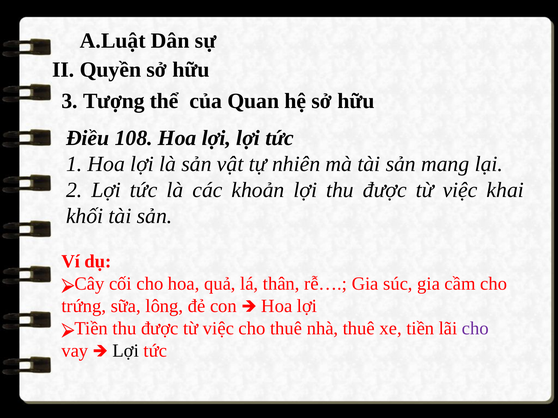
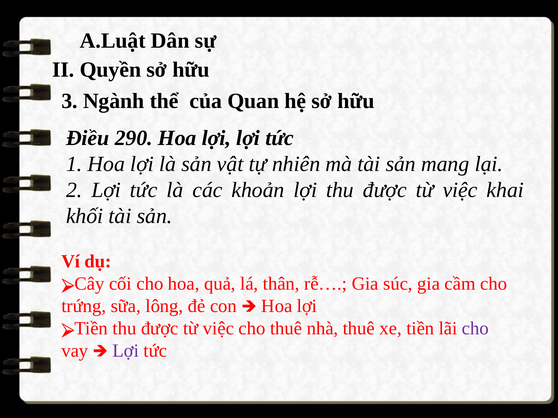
Tượng: Tượng -> Ngành
108: 108 -> 290
Lợi at (126, 351) colour: black -> purple
